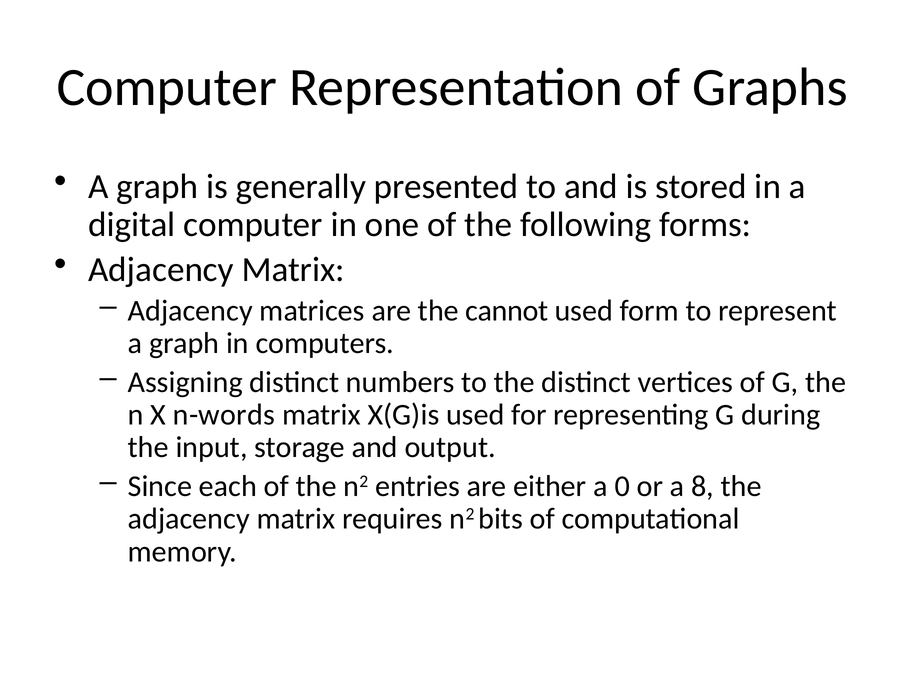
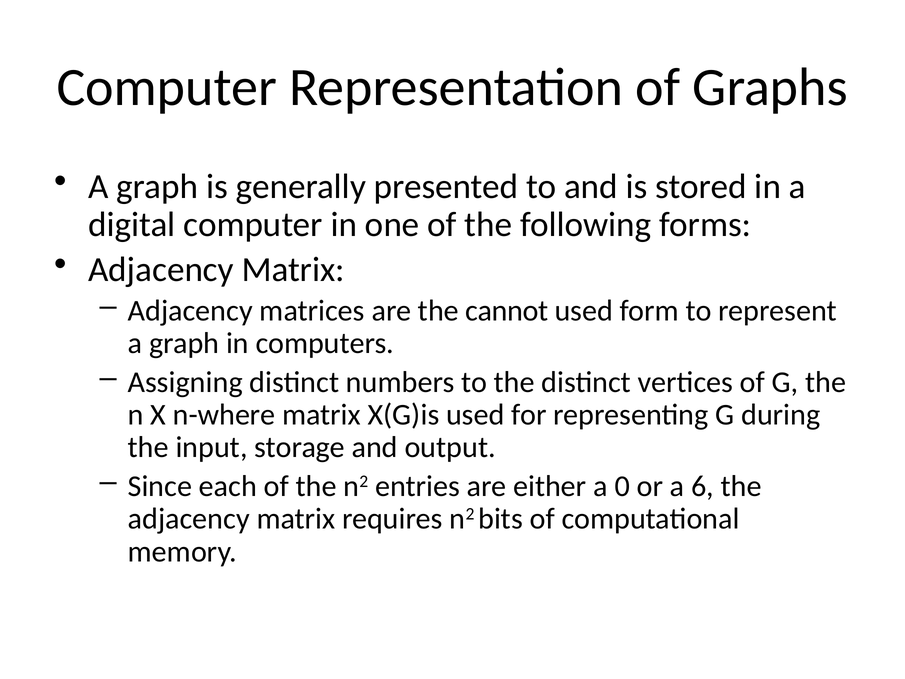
n-words: n-words -> n-where
8: 8 -> 6
